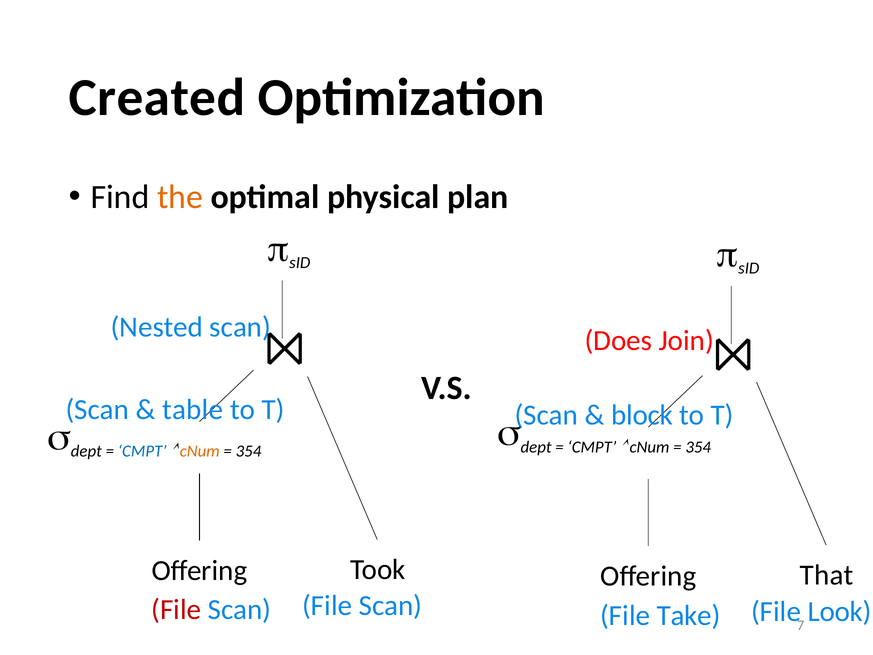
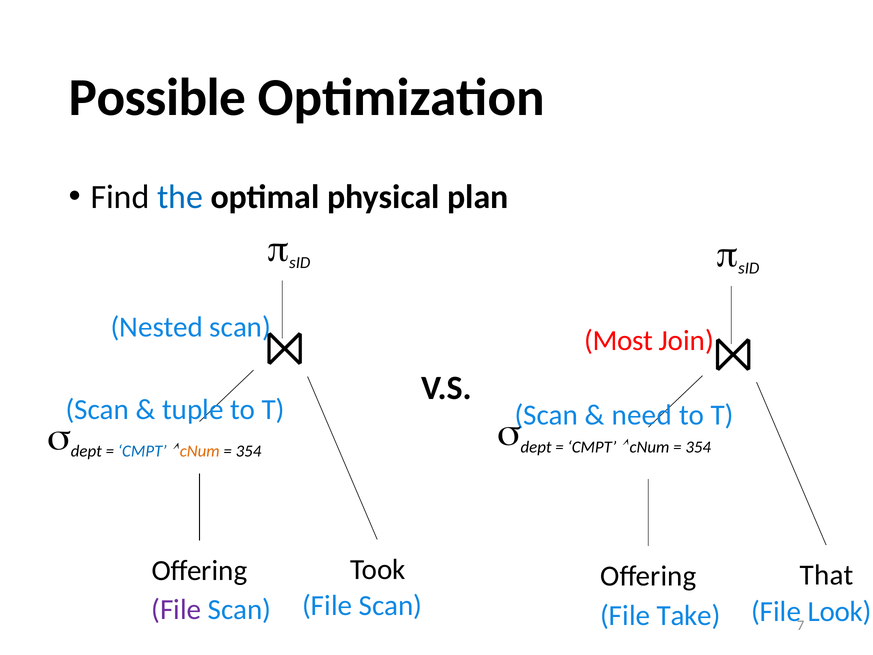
Created: Created -> Possible
the colour: orange -> blue
Does: Does -> Most
table: table -> tuple
block: block -> need
File at (176, 610) colour: red -> purple
